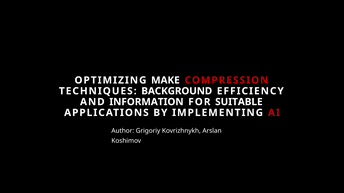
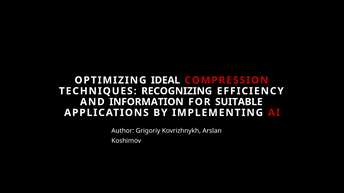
MAKE: MAKE -> IDEAL
BACKGROUND: BACKGROUND -> RECOGNIZING
